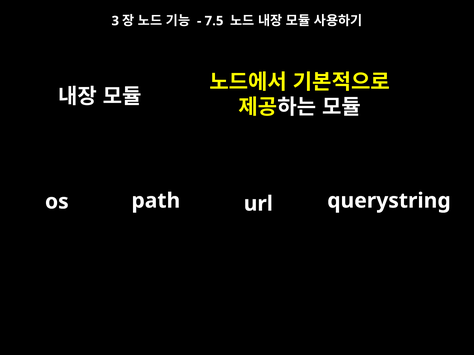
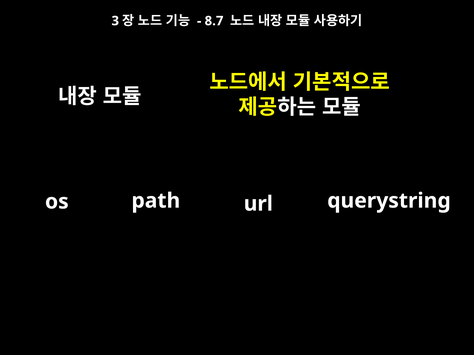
7.5: 7.5 -> 8.7
